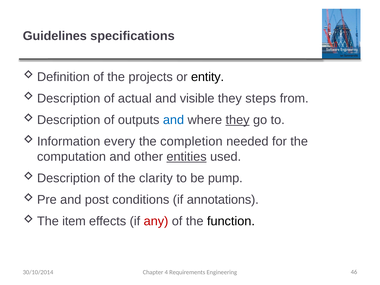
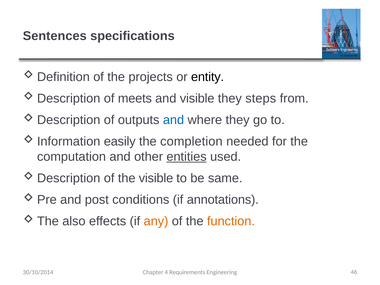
Guidelines: Guidelines -> Sentences
actual: actual -> meets
they at (238, 120) underline: present -> none
every: every -> easily
the clarity: clarity -> visible
pump: pump -> same
item: item -> also
any colour: red -> orange
function colour: black -> orange
